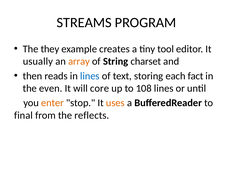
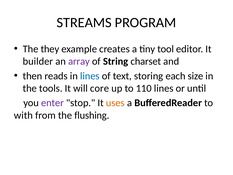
usually: usually -> builder
array colour: orange -> purple
fact: fact -> size
even: even -> tools
108: 108 -> 110
enter colour: orange -> purple
final: final -> with
reflects: reflects -> flushing
